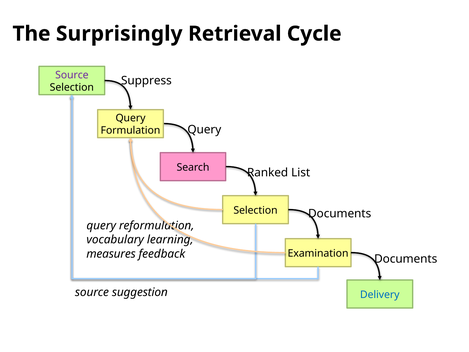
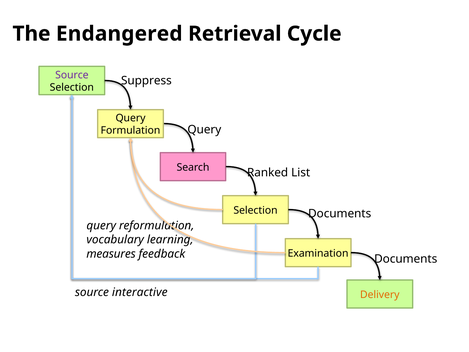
Surprisingly: Surprisingly -> Endangered
suggestion: suggestion -> interactive
Delivery colour: blue -> orange
